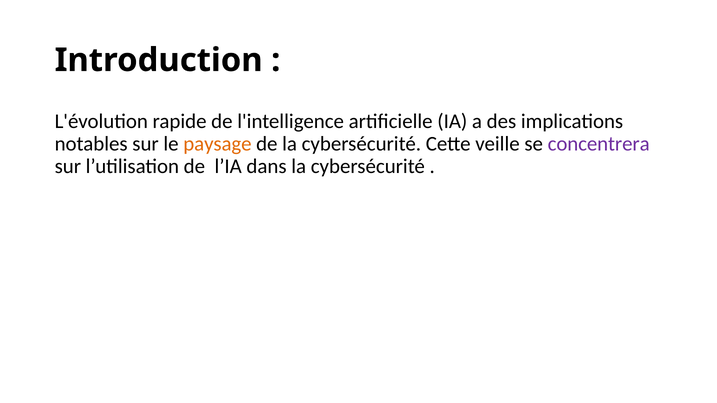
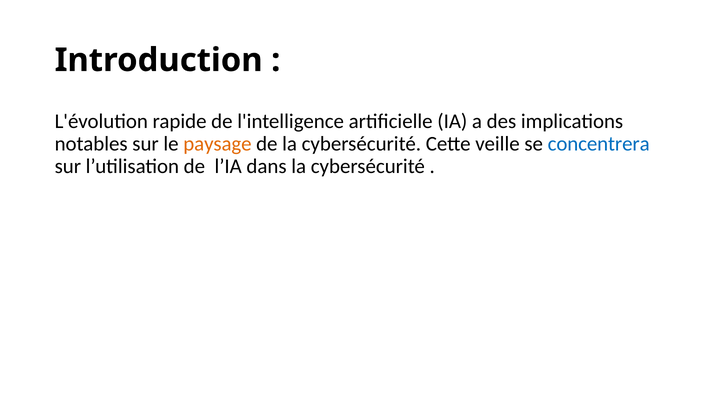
concentrera colour: purple -> blue
